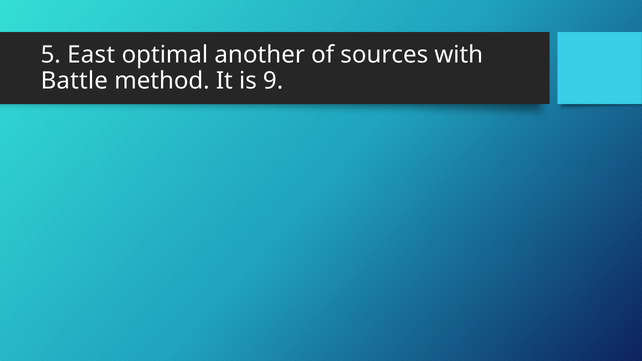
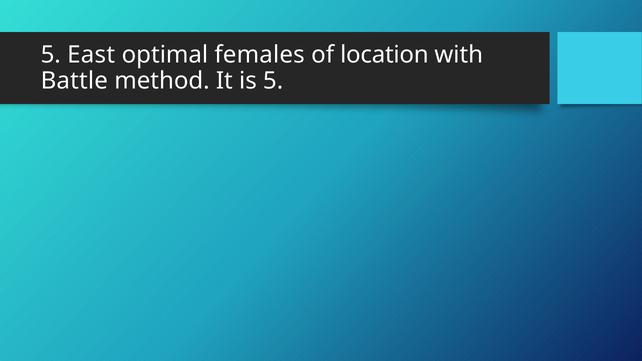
another: another -> females
sources: sources -> location
is 9: 9 -> 5
